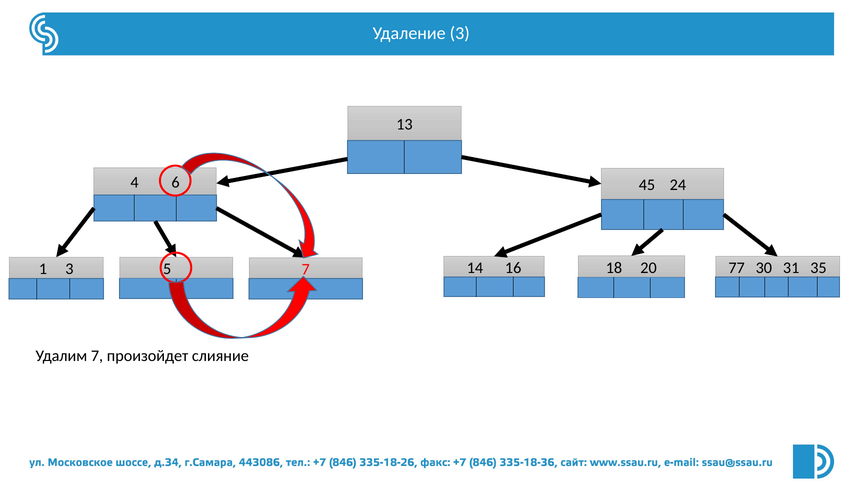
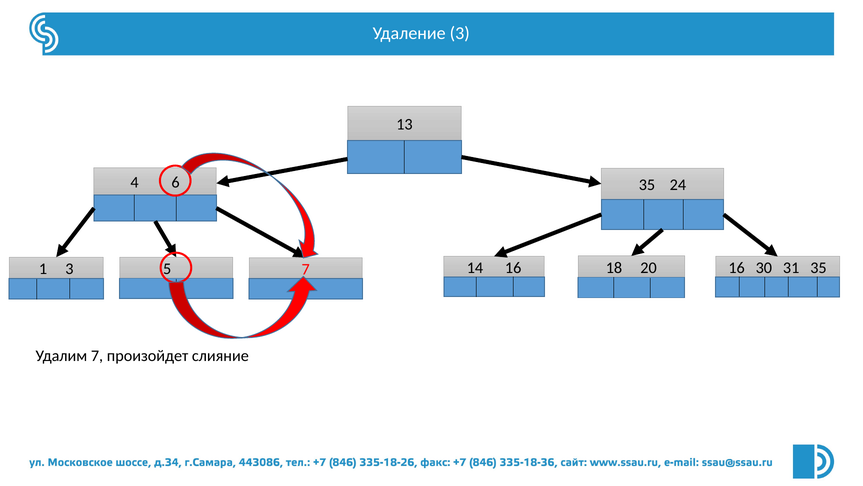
6 45: 45 -> 35
20 77: 77 -> 16
